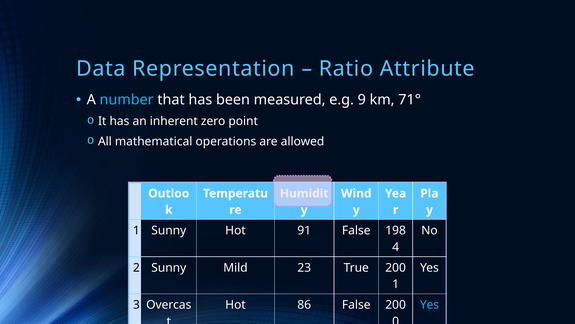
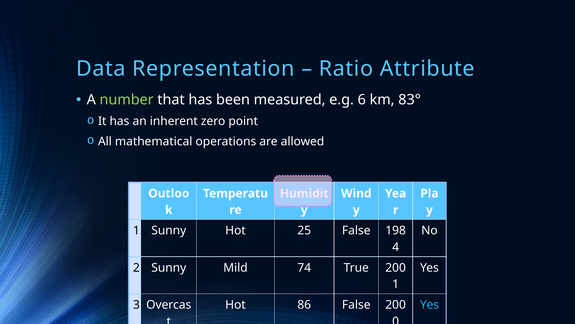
number colour: light blue -> light green
e.g 9: 9 -> 6
71°: 71° -> 83°
91: 91 -> 25
23: 23 -> 74
